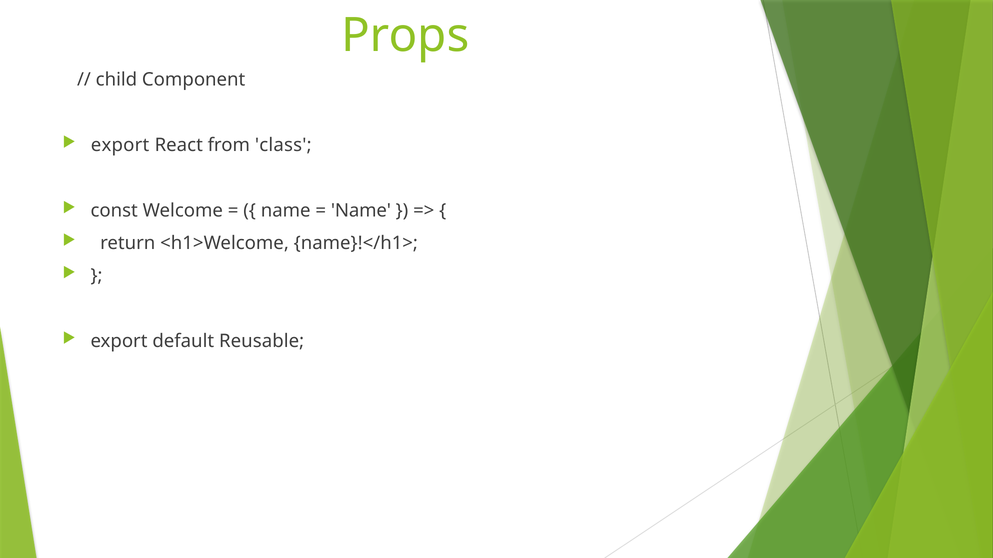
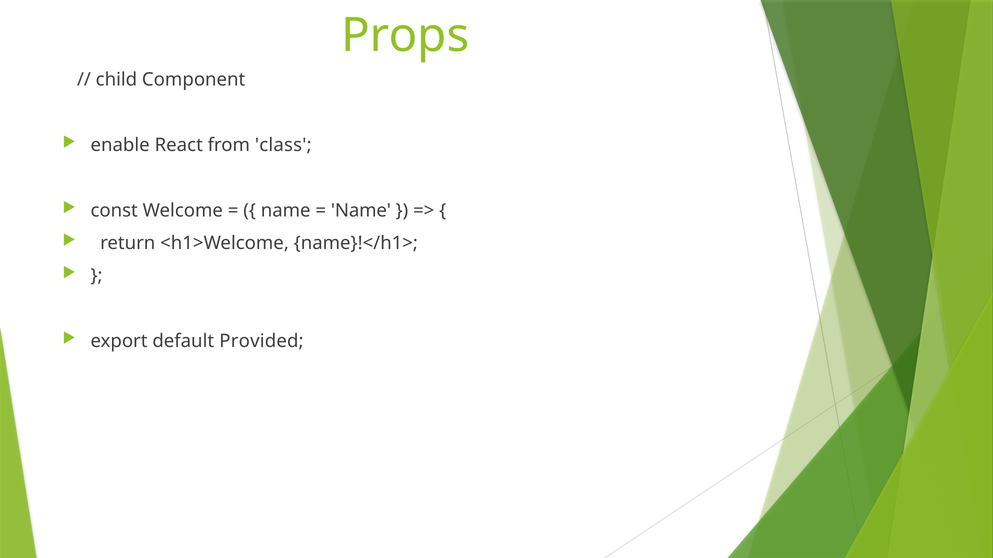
export at (120, 145): export -> enable
Reusable: Reusable -> Provided
